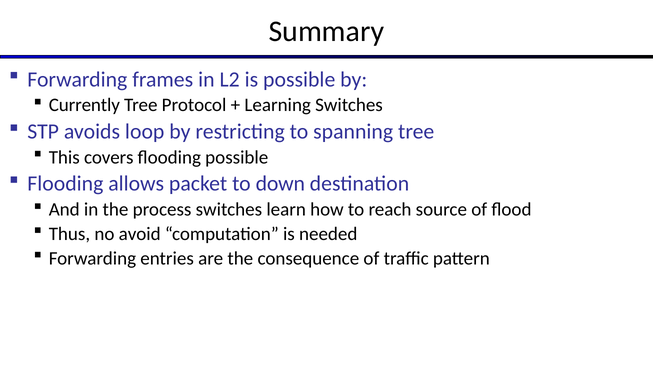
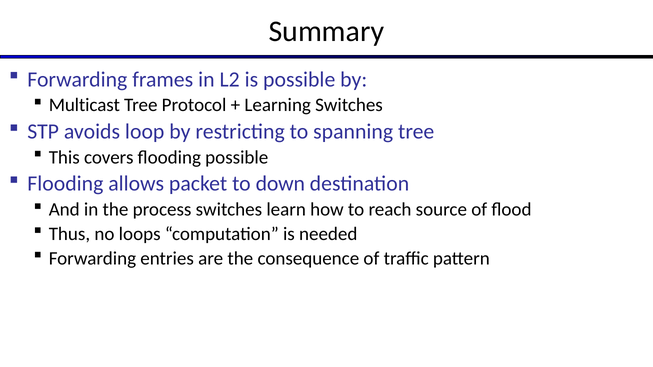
Currently: Currently -> Multicast
avoid: avoid -> loops
